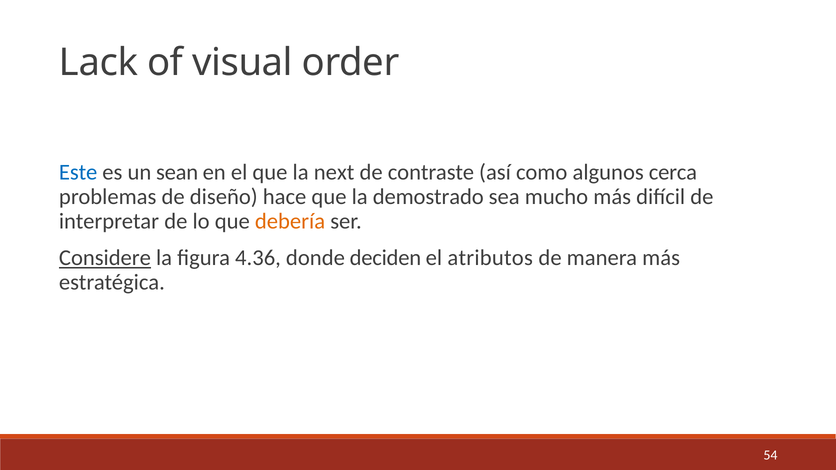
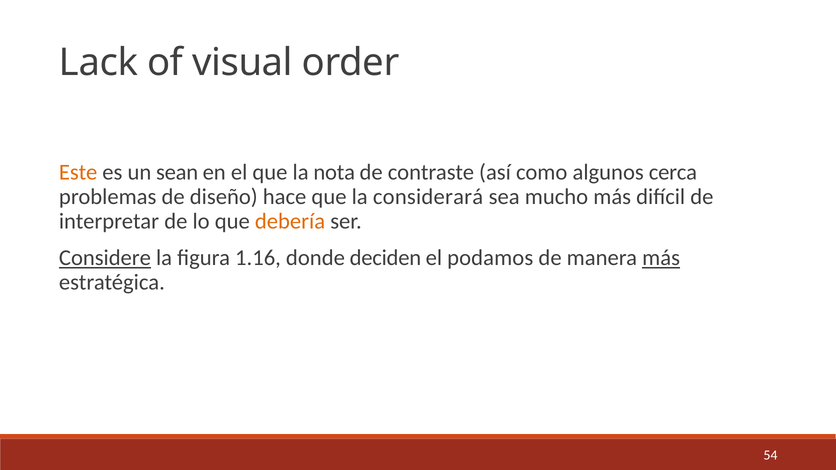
Este colour: blue -> orange
next: next -> nota
demostrado: demostrado -> considerará
4.36: 4.36 -> 1.16
atributos: atributos -> podamos
más at (661, 258) underline: none -> present
